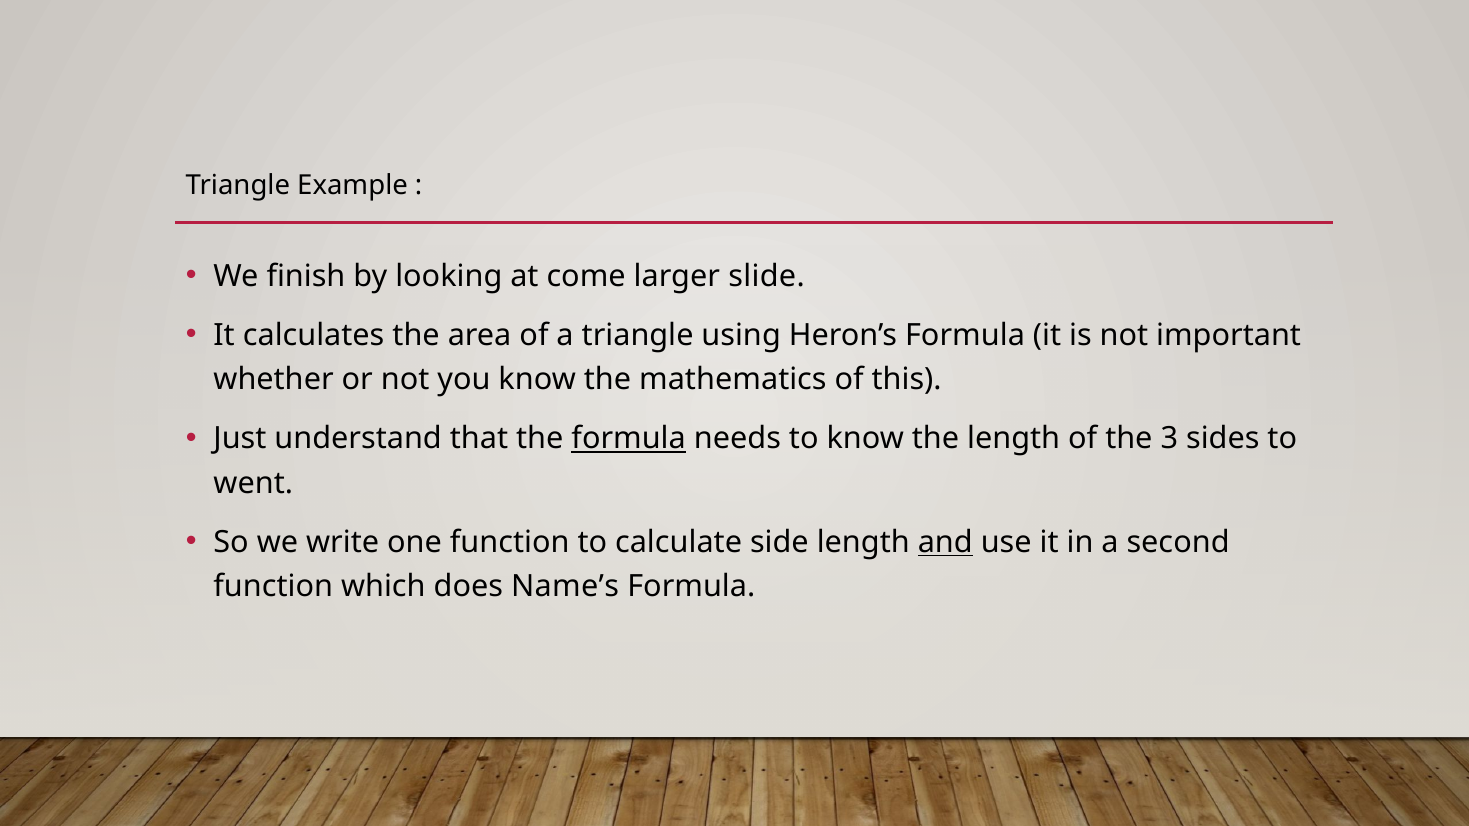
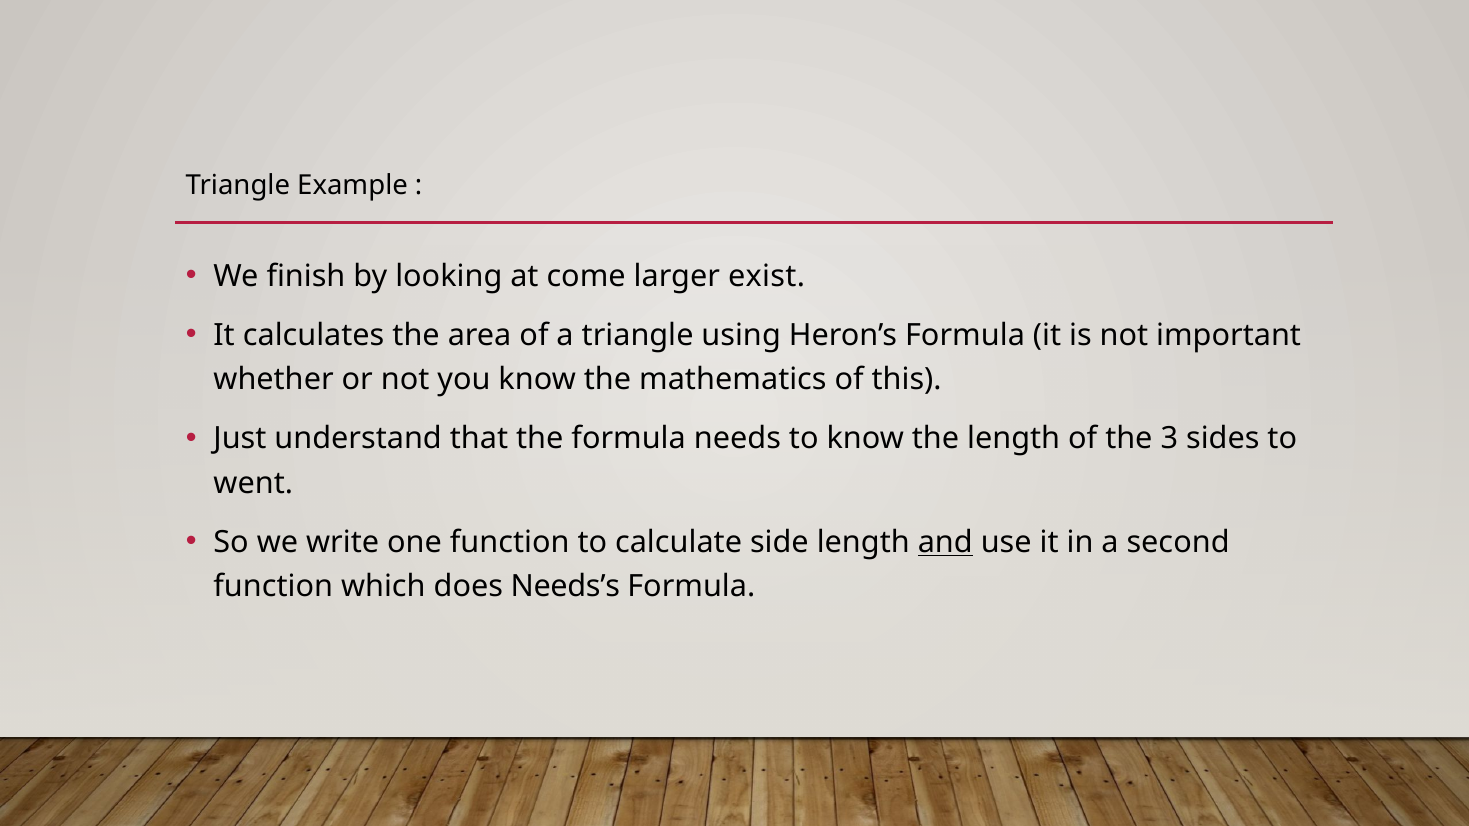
slide: slide -> exist
formula at (629, 439) underline: present -> none
Name’s: Name’s -> Needs’s
